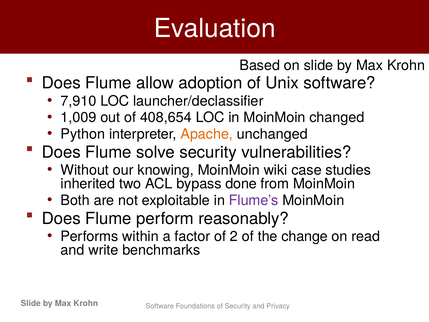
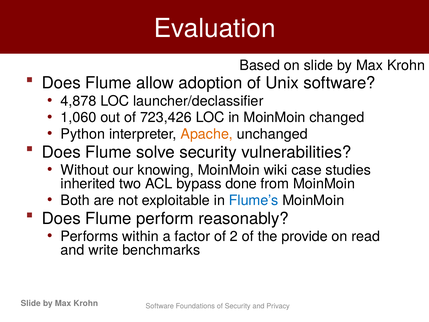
7,910: 7,910 -> 4,878
1,009: 1,009 -> 1,060
408,654: 408,654 -> 723,426
Flume’s colour: purple -> blue
change: change -> provide
